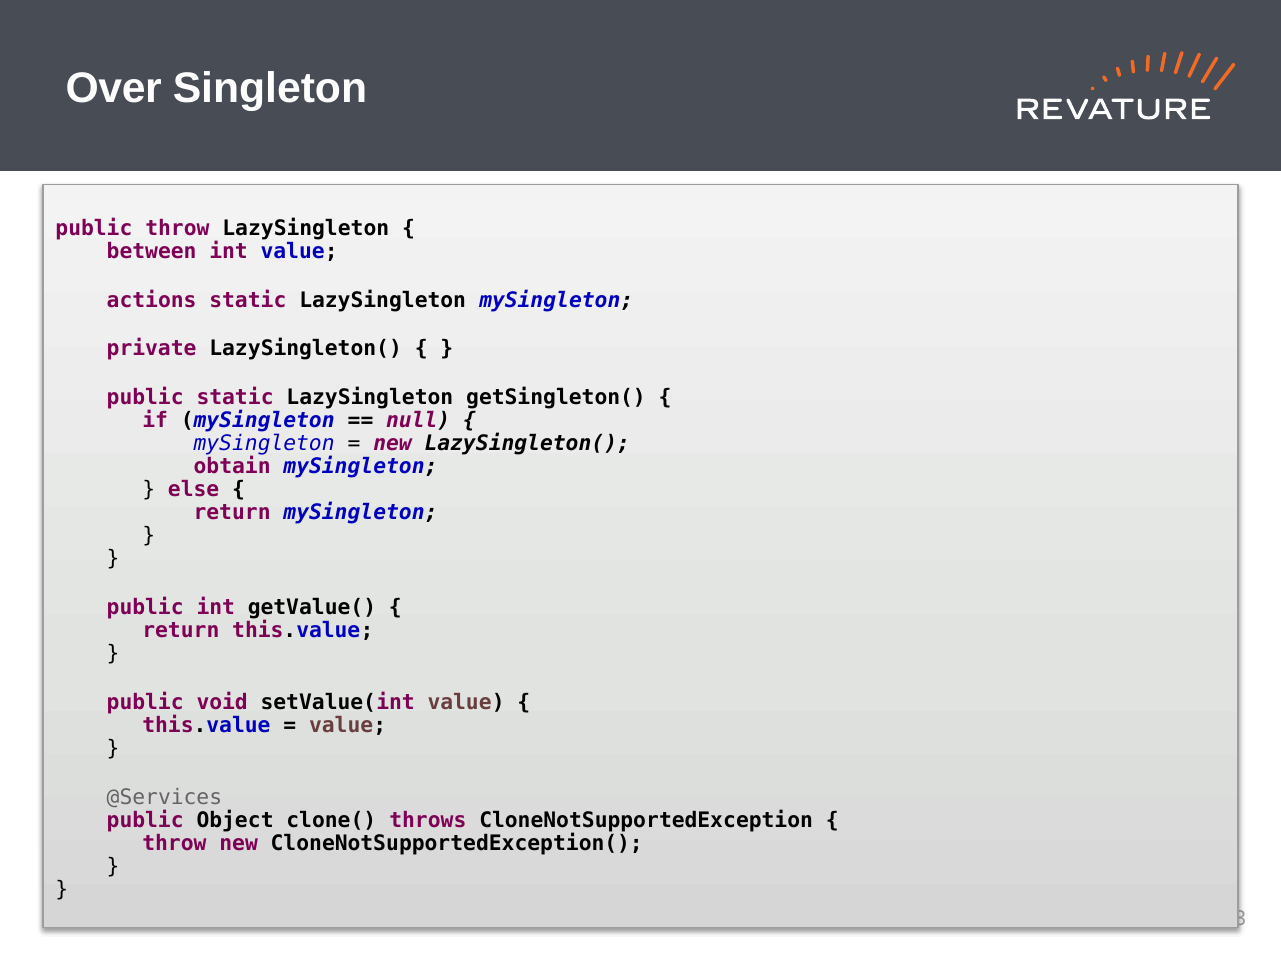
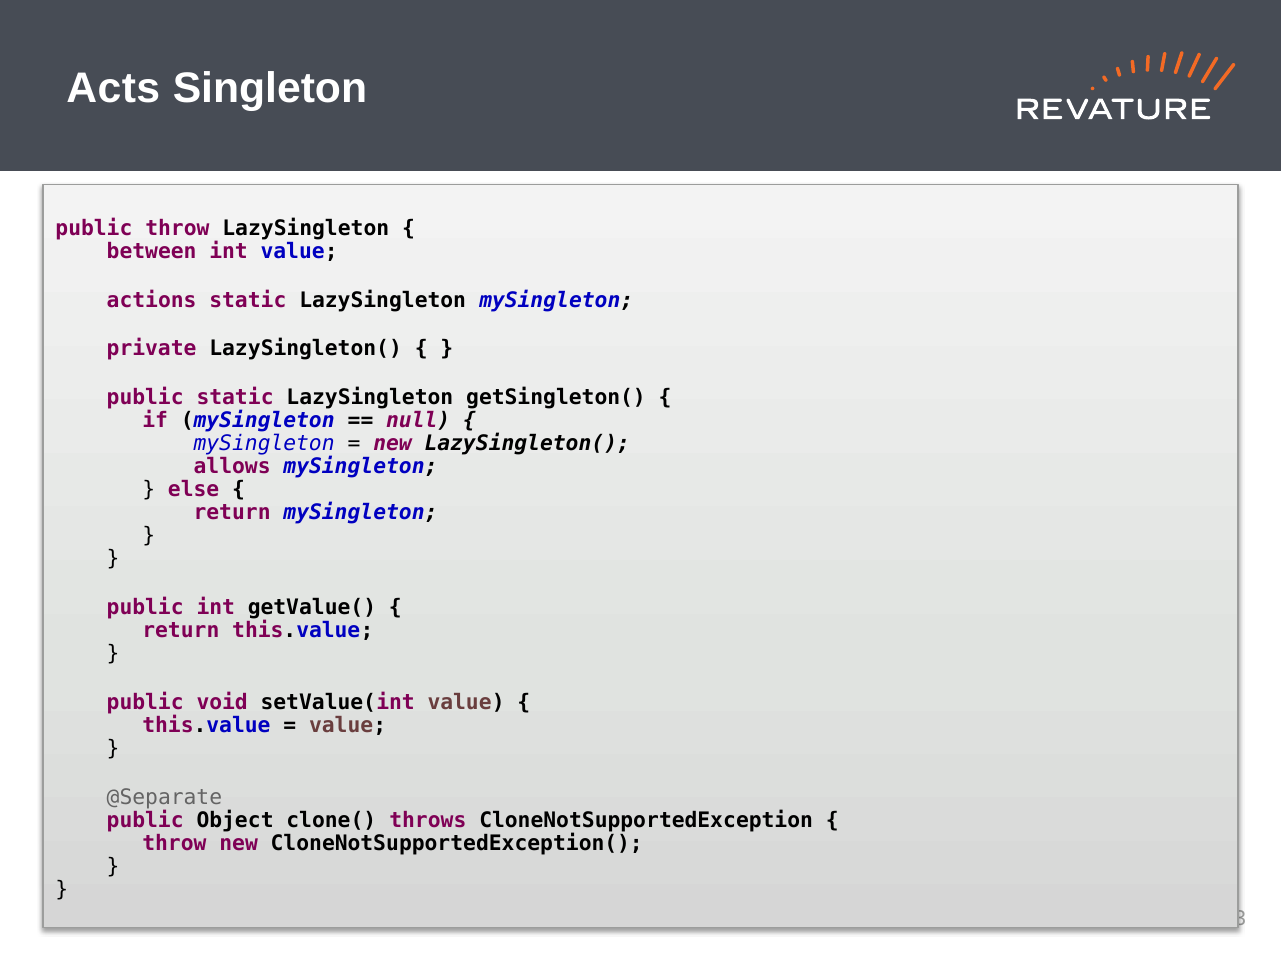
Over: Over -> Acts
obtain: obtain -> allows
@Services: @Services -> @Separate
